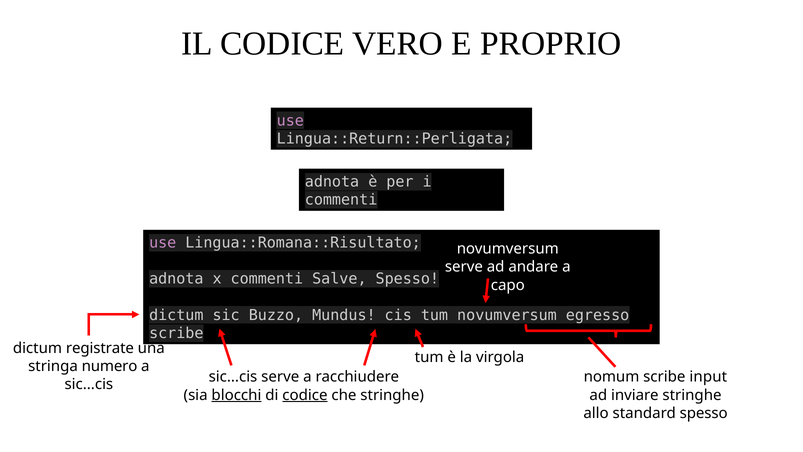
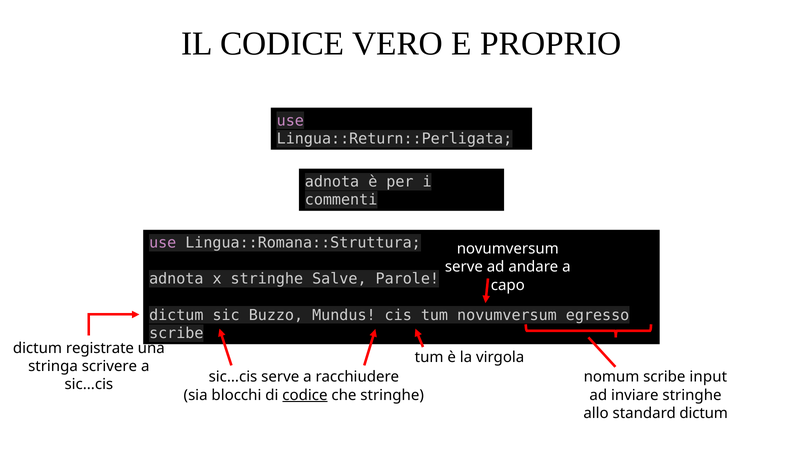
Lingua::Romana::Risultato: Lingua::Romana::Risultato -> Lingua::Romana::Struttura
x commenti: commenti -> stringhe
Salve Spesso: Spesso -> Parole
numero: numero -> scrivere
blocchi underline: present -> none
standard spesso: spesso -> dictum
